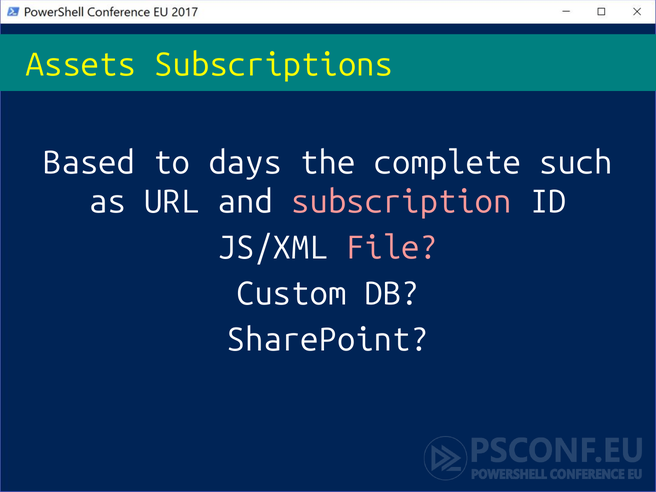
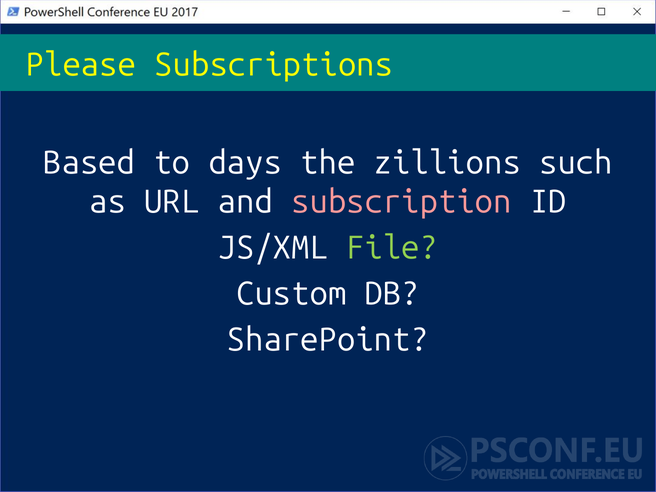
Assets: Assets -> Please
complete: complete -> zillions
File colour: pink -> light green
